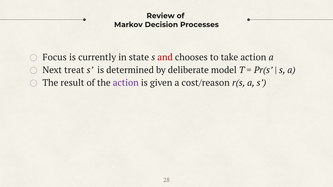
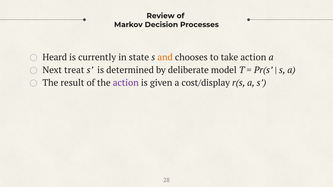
Focus: Focus -> Heard
and colour: red -> orange
cost/reason: cost/reason -> cost/display
